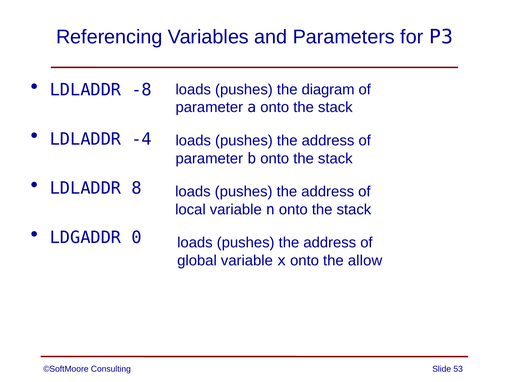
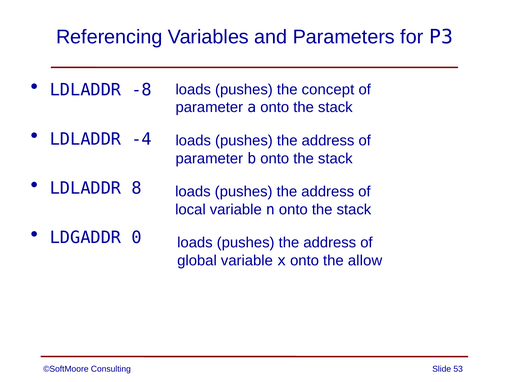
diagram: diagram -> concept
